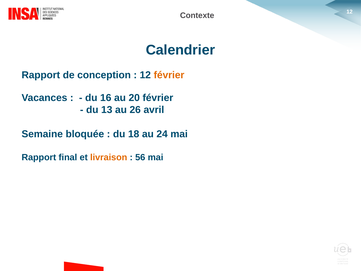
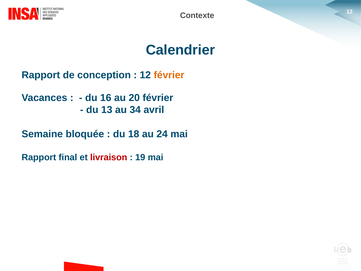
26: 26 -> 34
livraison colour: orange -> red
56: 56 -> 19
